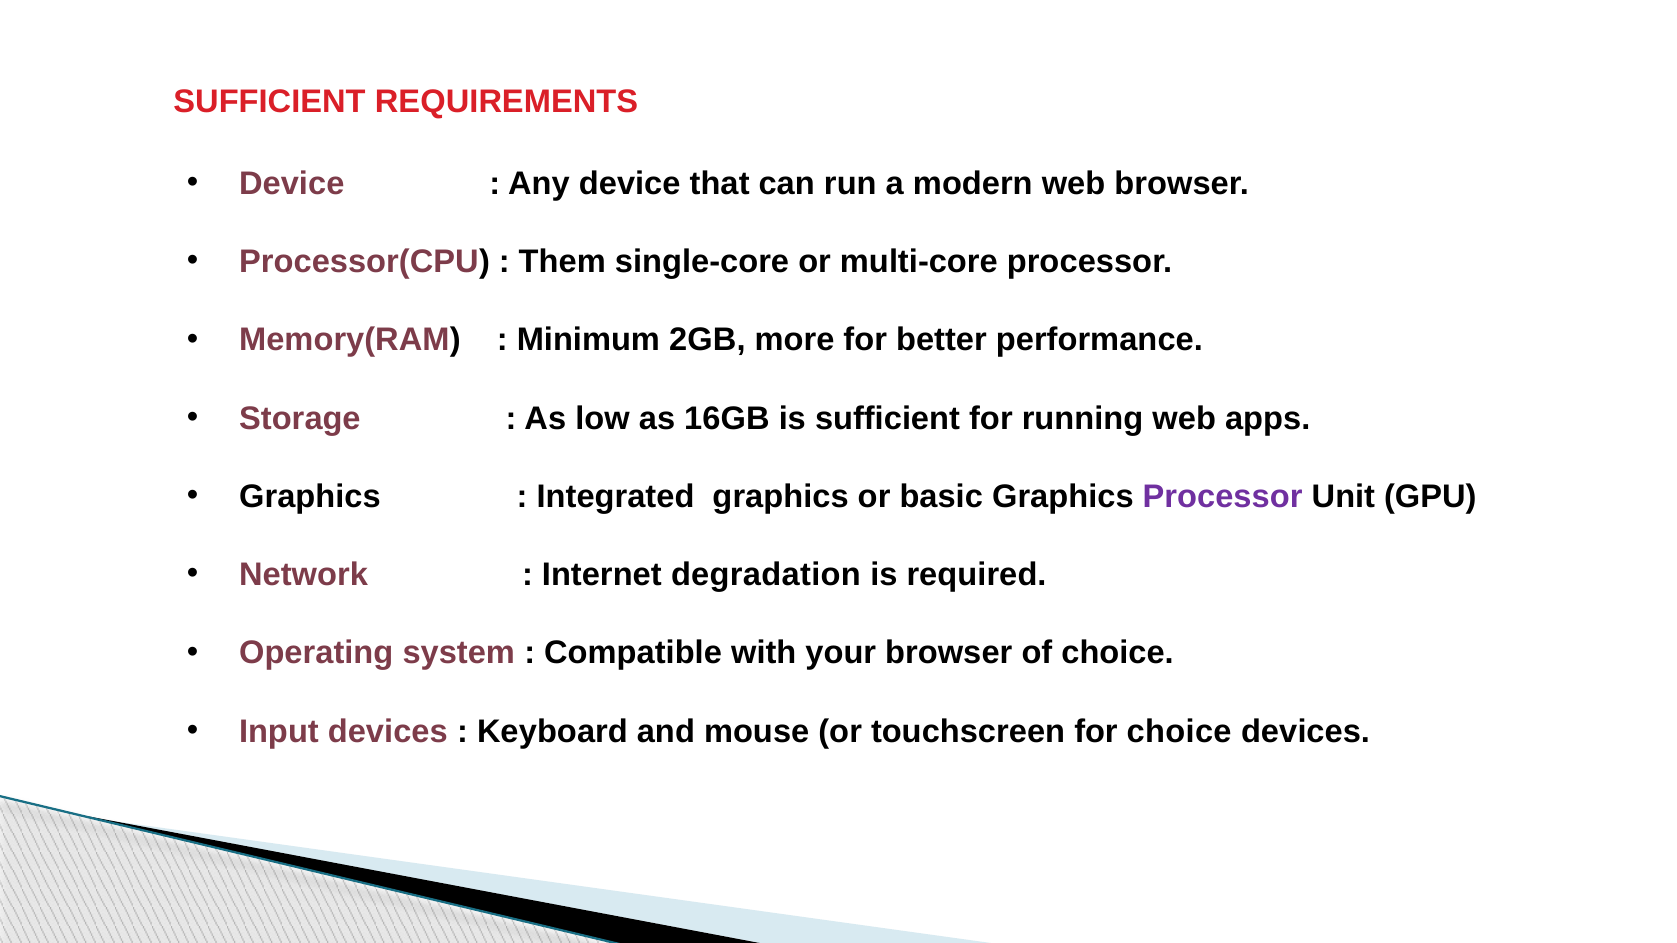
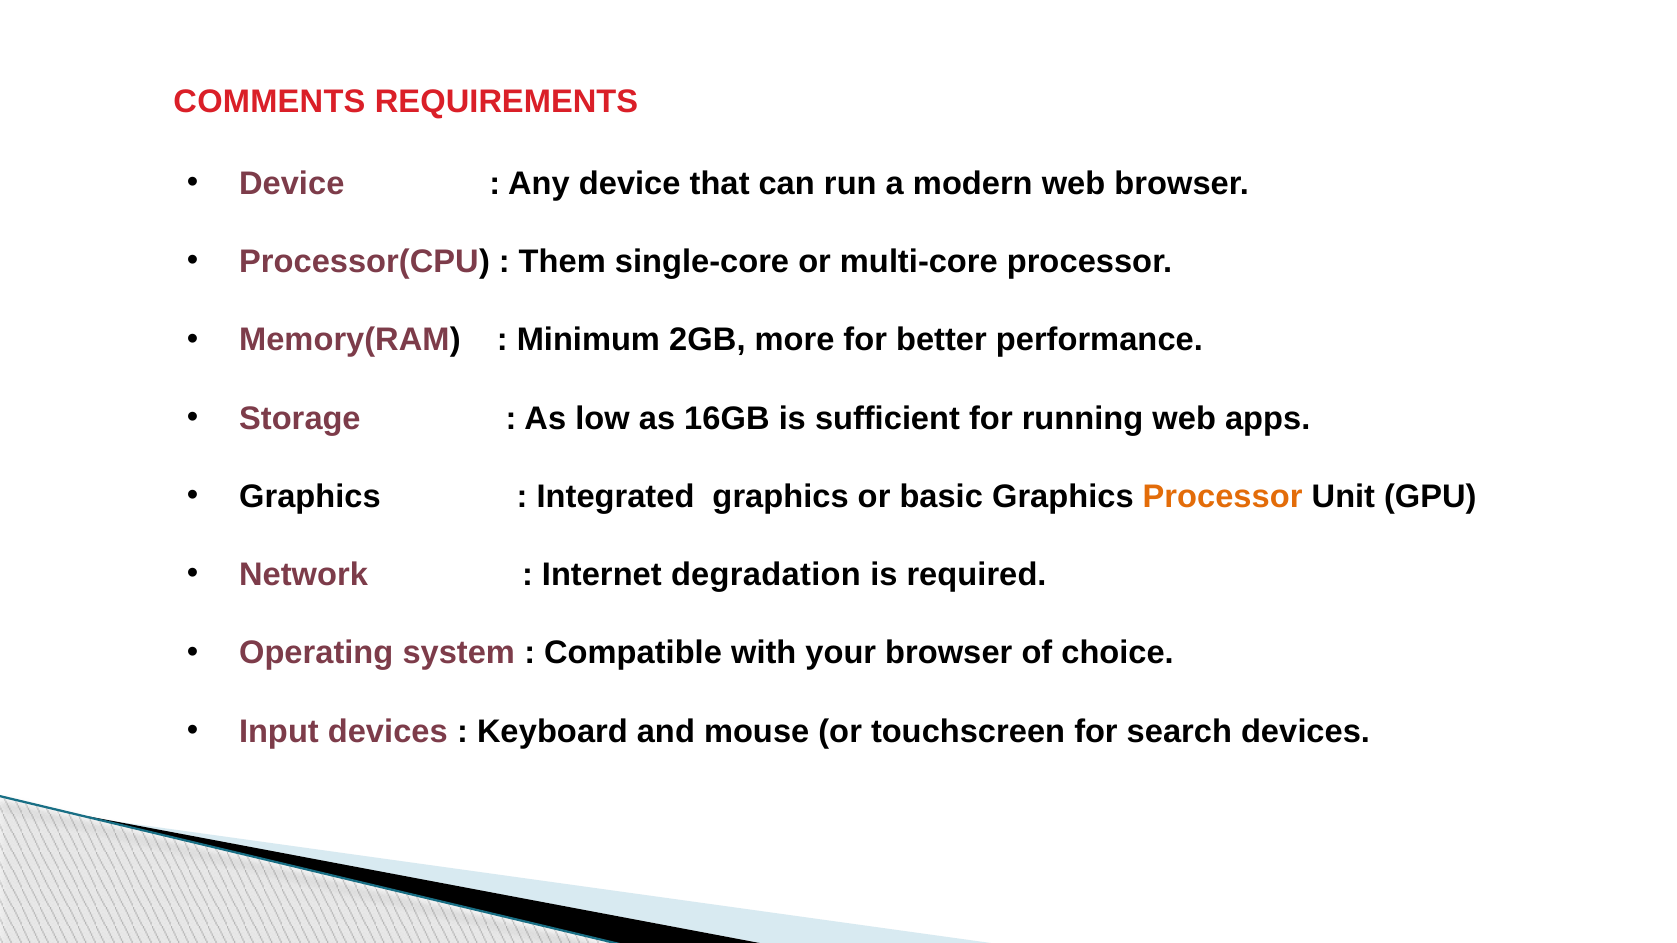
SUFFICIENT at (270, 102): SUFFICIENT -> COMMENTS
Processor at (1223, 497) colour: purple -> orange
for choice: choice -> search
